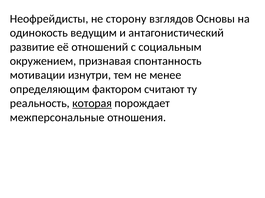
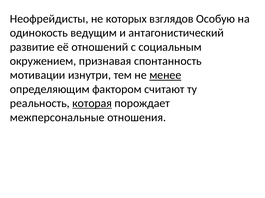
сторону: сторону -> которых
Основы: Основы -> Особую
менее underline: none -> present
